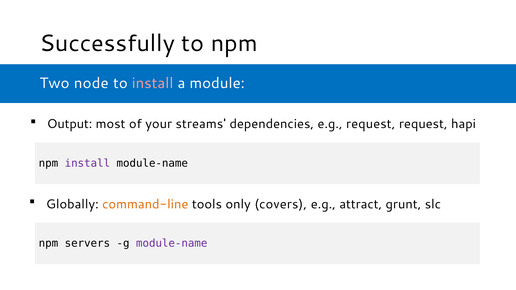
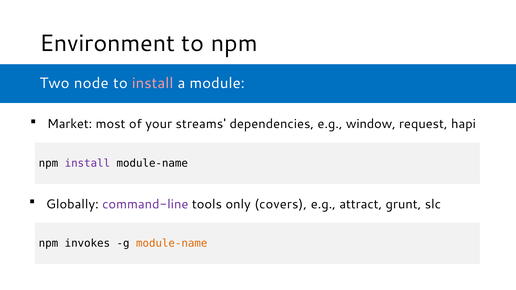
Successfully: Successfully -> Environment
Output: Output -> Market
e.g request: request -> window
command-line colour: orange -> purple
servers: servers -> invokes
module-name at (172, 244) colour: purple -> orange
